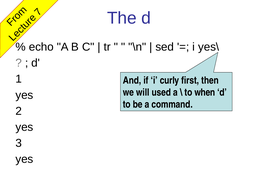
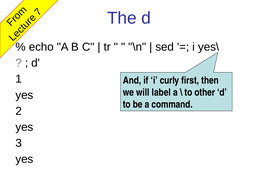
used: used -> label
when: when -> other
